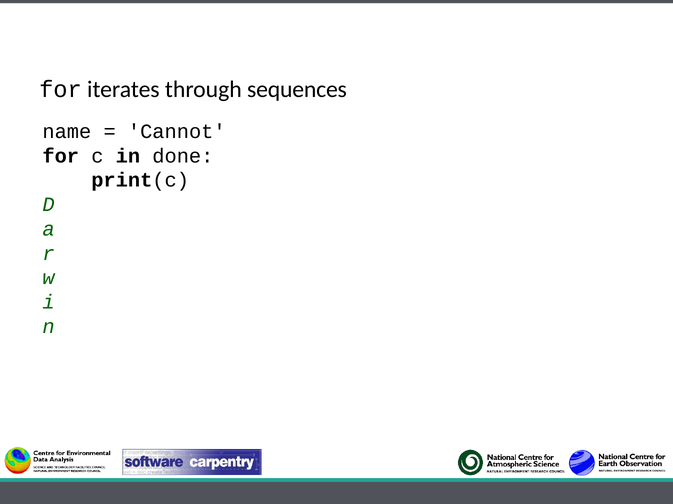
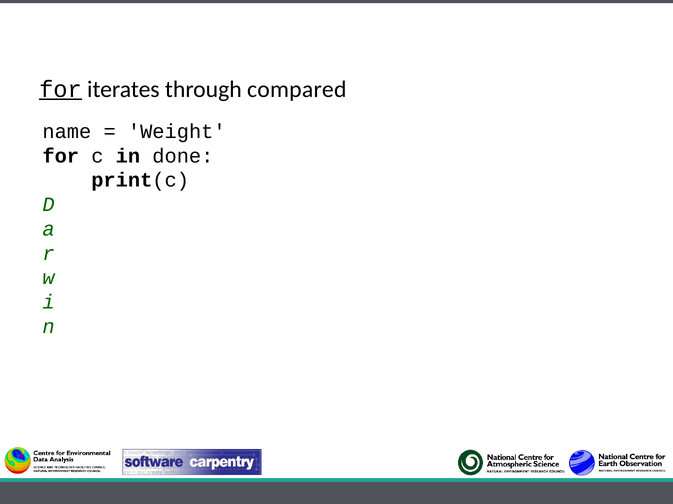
for at (60, 89) underline: none -> present
sequences: sequences -> compared
Cannot: Cannot -> Weight
